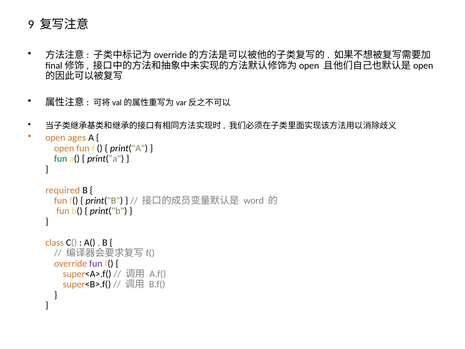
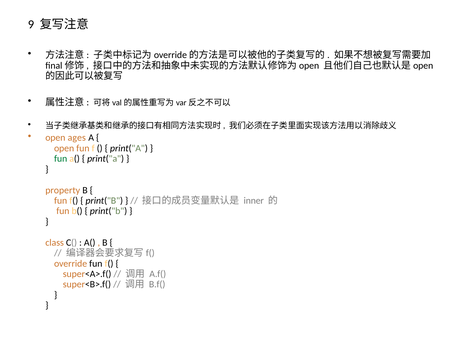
required: required -> property
word: word -> inner
fun at (96, 263) colour: purple -> black
